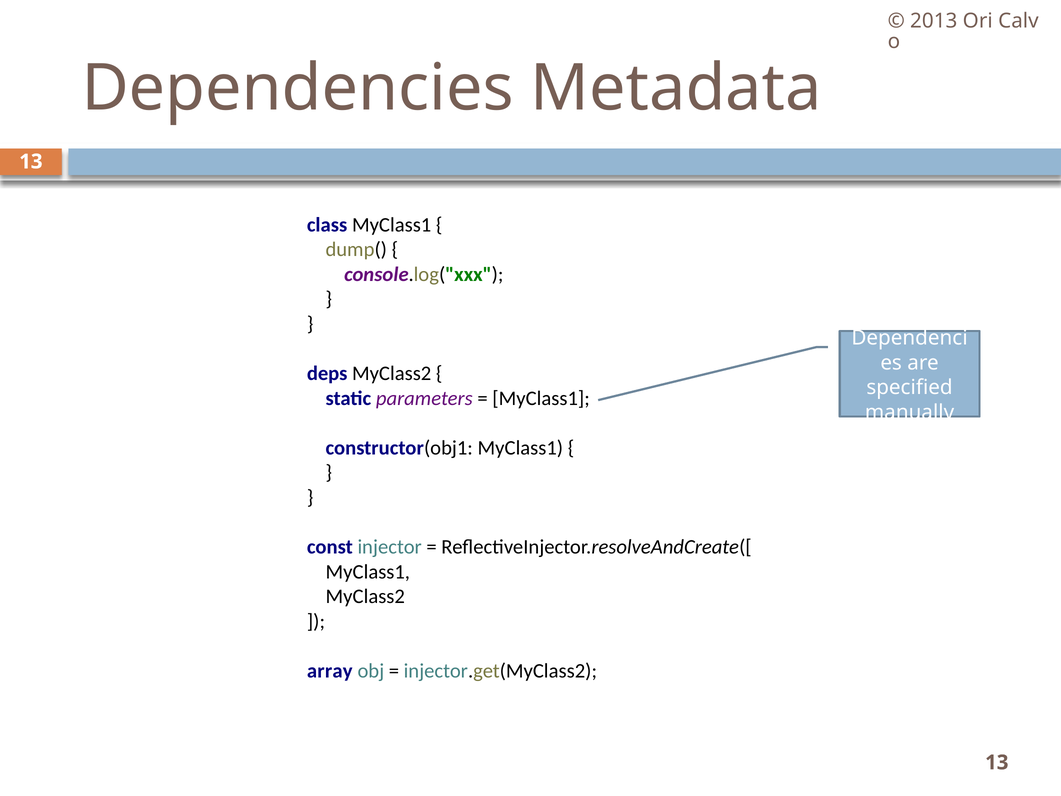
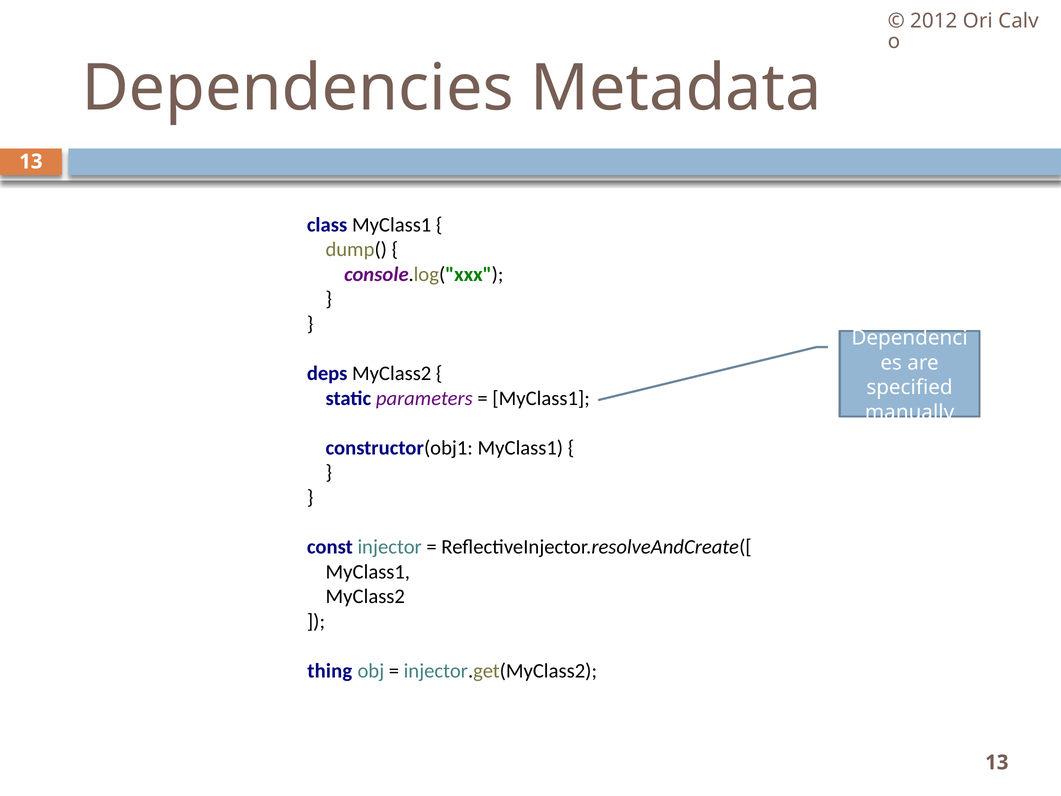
2013: 2013 -> 2012
array: array -> thing
